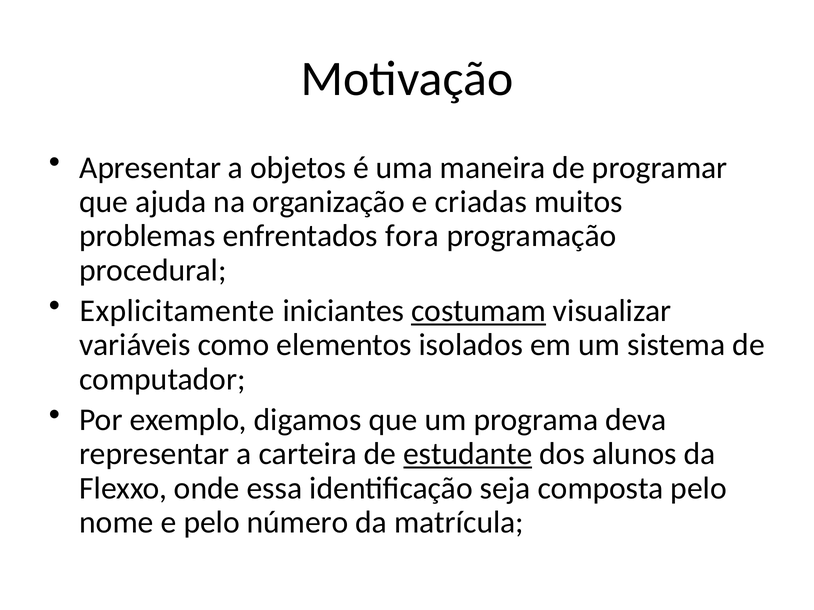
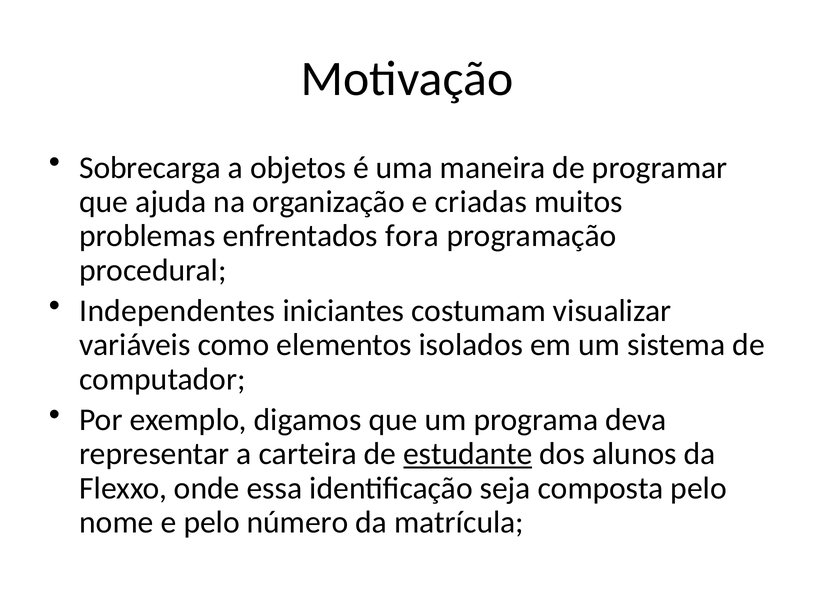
Apresentar: Apresentar -> Sobrecarga
Explicitamente: Explicitamente -> Independentes
costumam underline: present -> none
